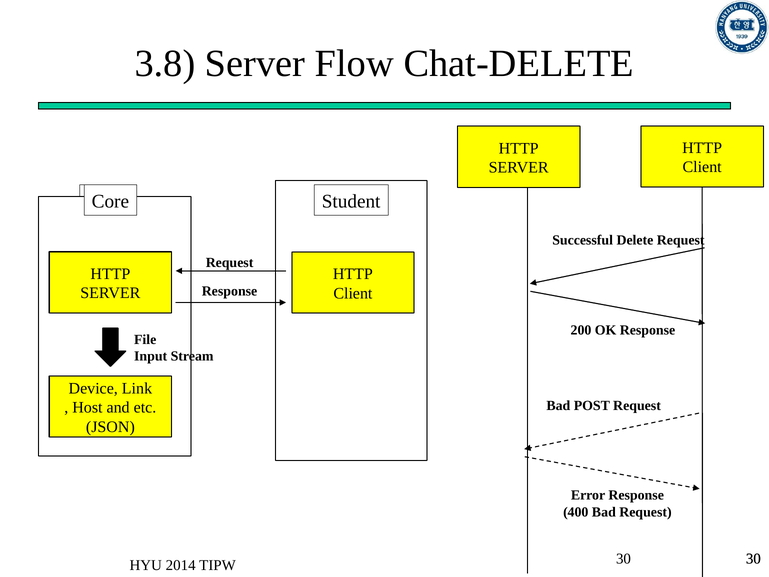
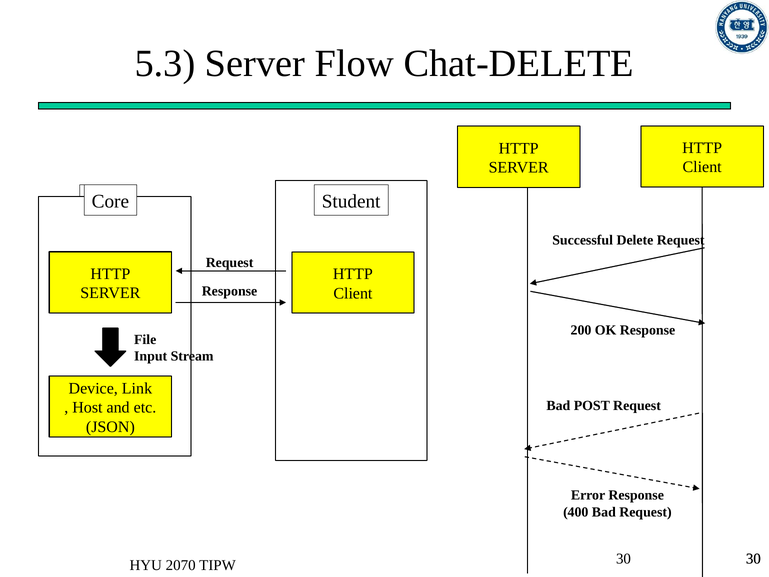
3.8: 3.8 -> 5.3
2014: 2014 -> 2070
